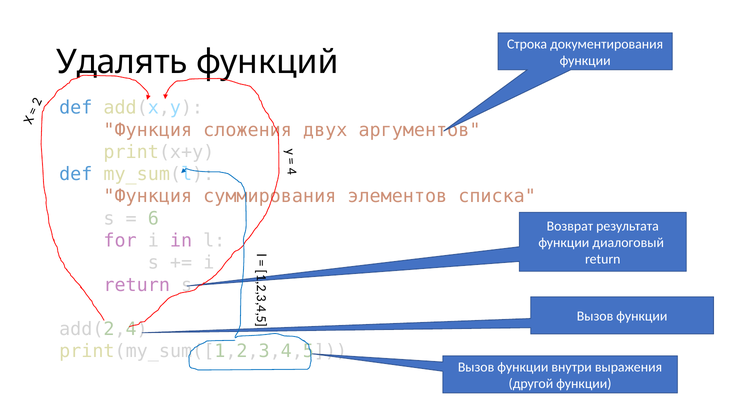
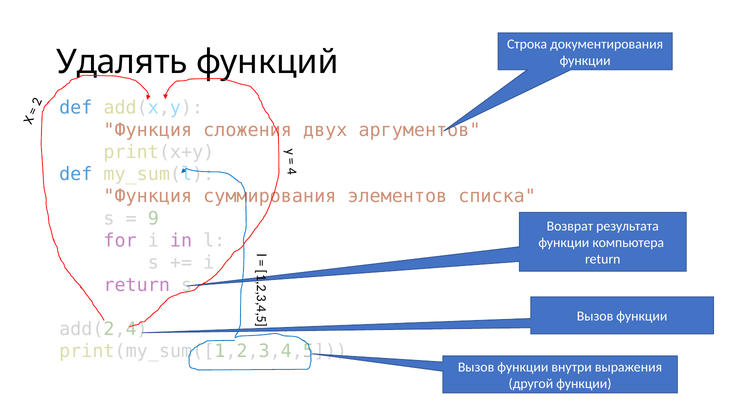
6: 6 -> 9
диалоговый: диалоговый -> компьютера
